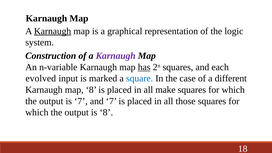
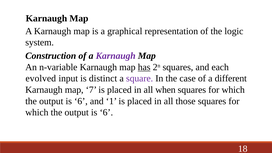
Karnaugh at (53, 31) underline: present -> none
marked: marked -> distinct
square colour: blue -> purple
map 8: 8 -> 7
make: make -> when
7 at (81, 101): 7 -> 6
and 7: 7 -> 1
8 at (106, 112): 8 -> 6
